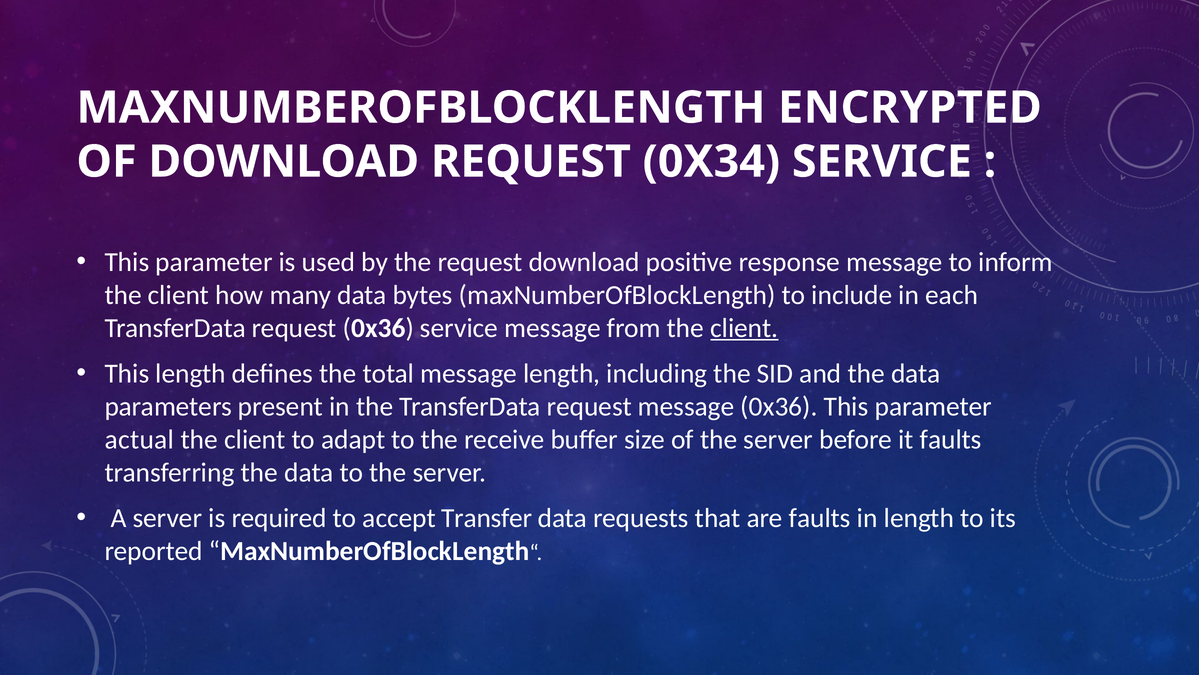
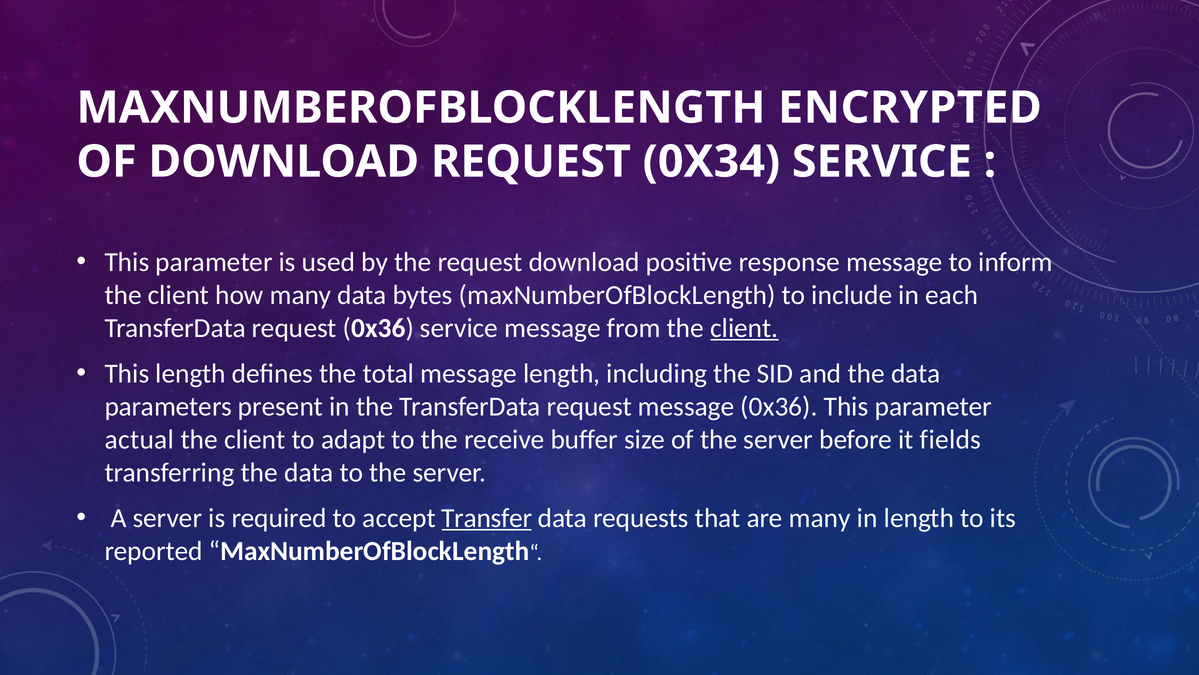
it faults: faults -> fields
Transfer underline: none -> present
are faults: faults -> many
